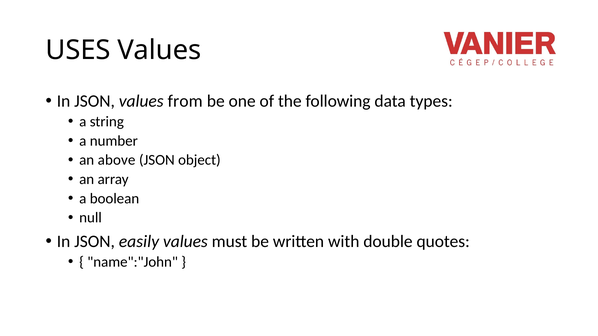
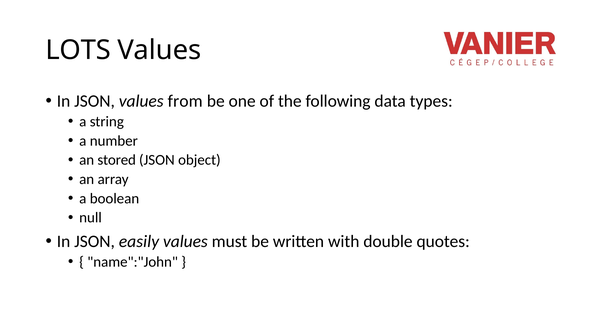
USES: USES -> LOTS
above: above -> stored
